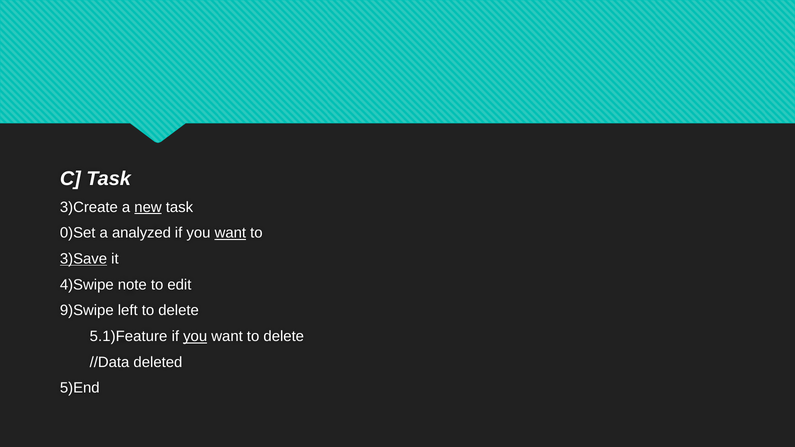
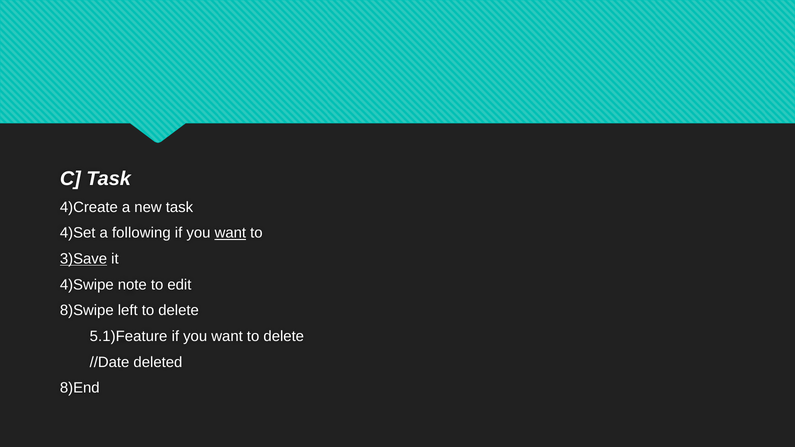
3)Create: 3)Create -> 4)Create
new underline: present -> none
0)Set: 0)Set -> 4)Set
analyzed: analyzed -> following
9)Swipe: 9)Swipe -> 8)Swipe
you at (195, 337) underline: present -> none
//Data: //Data -> //Date
5)End: 5)End -> 8)End
